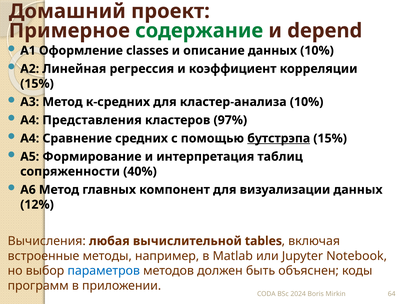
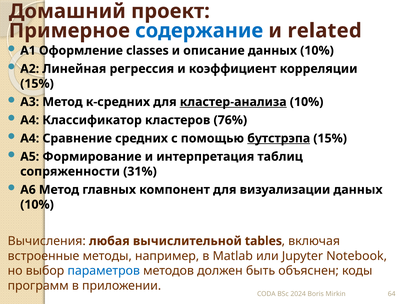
содержание colour: green -> blue
depend: depend -> related
кластер-анализа underline: none -> present
Представления: Представления -> Классификатор
97%: 97% -> 76%
40%: 40% -> 31%
12% at (37, 204): 12% -> 10%
